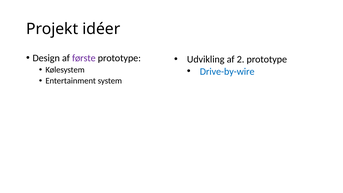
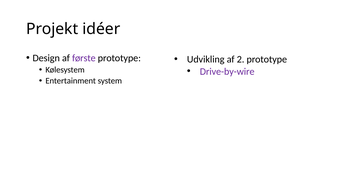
Drive-by-wire colour: blue -> purple
